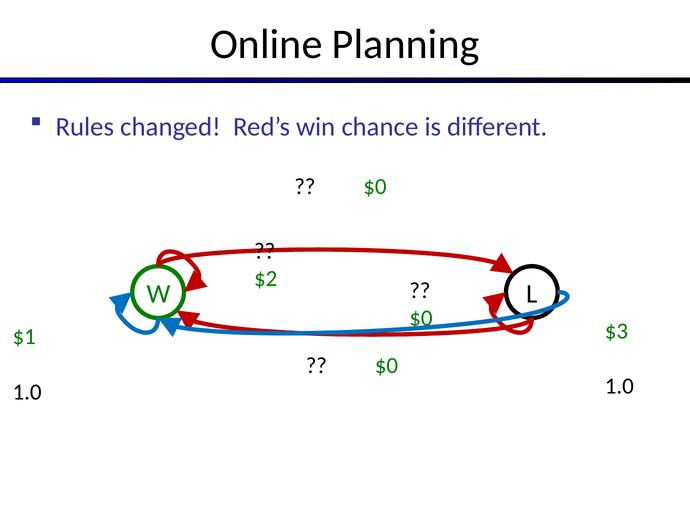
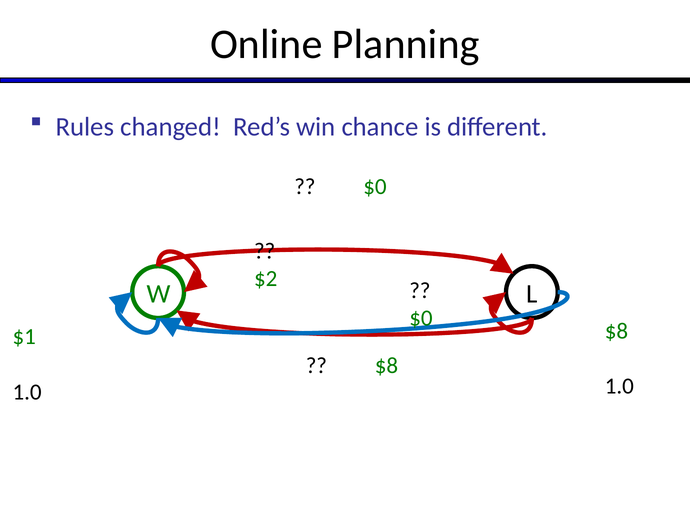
$3 at (616, 331): $3 -> $8
$0 at (386, 365): $0 -> $8
